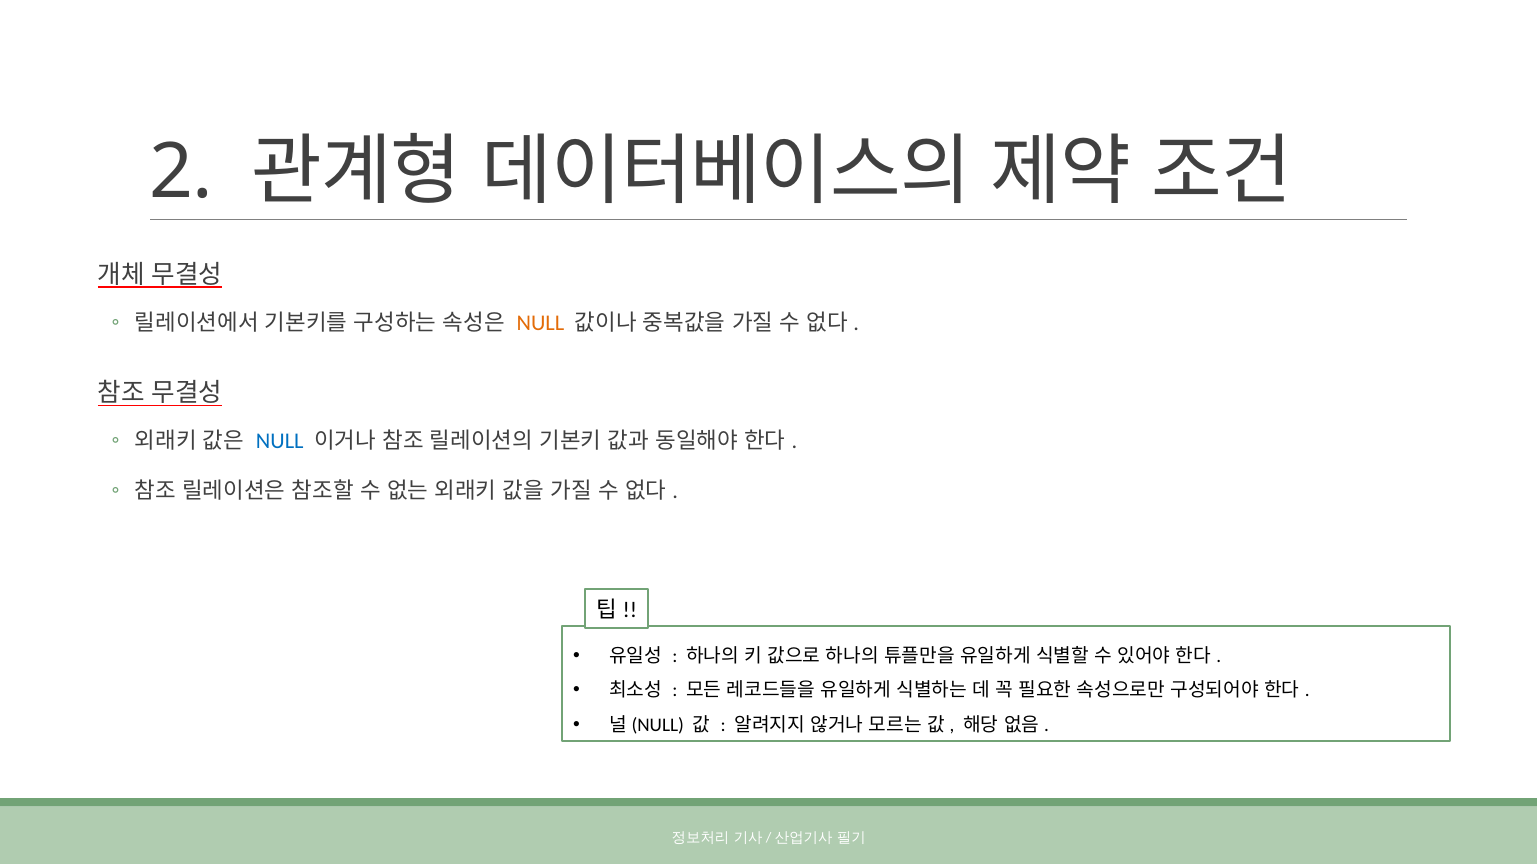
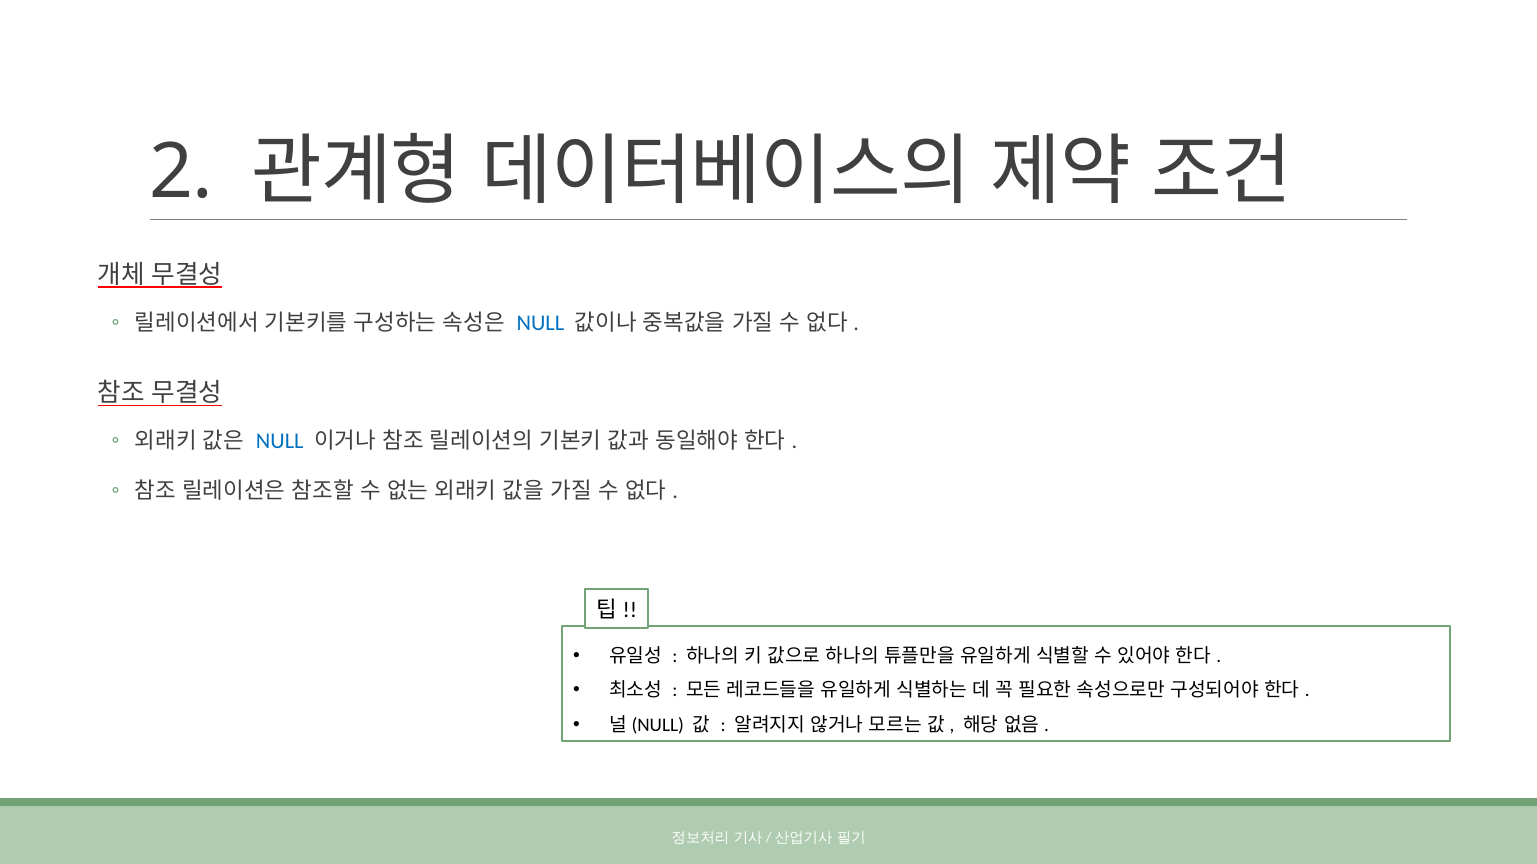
NULL at (540, 323) colour: orange -> blue
